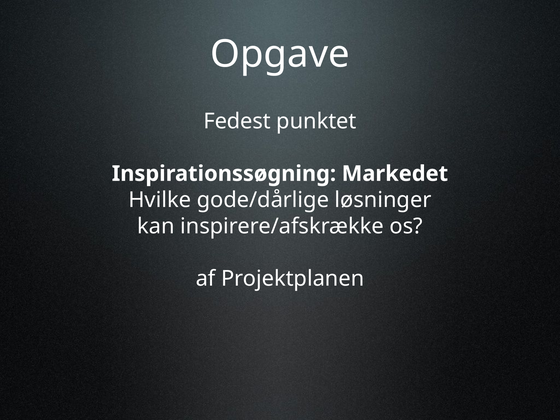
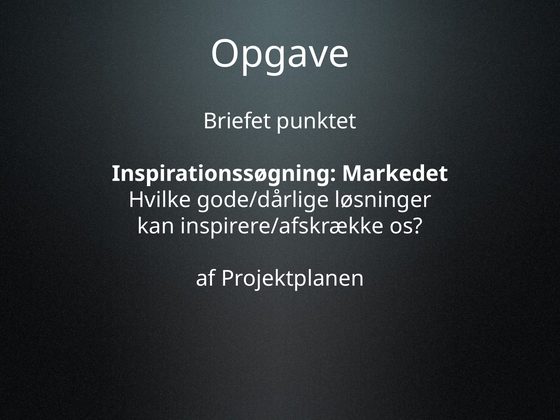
Fedest: Fedest -> Briefet
